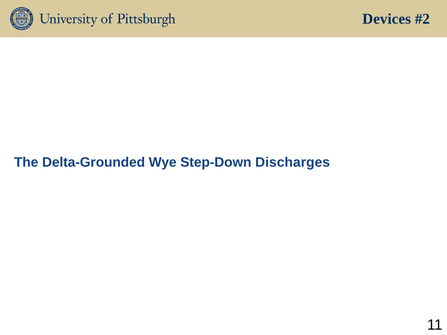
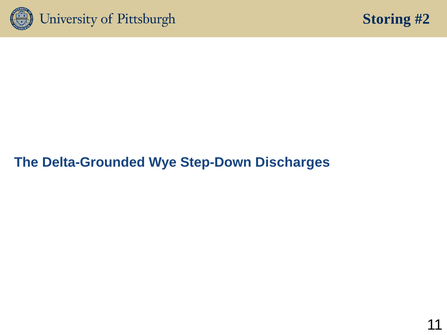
Devices: Devices -> Storing
